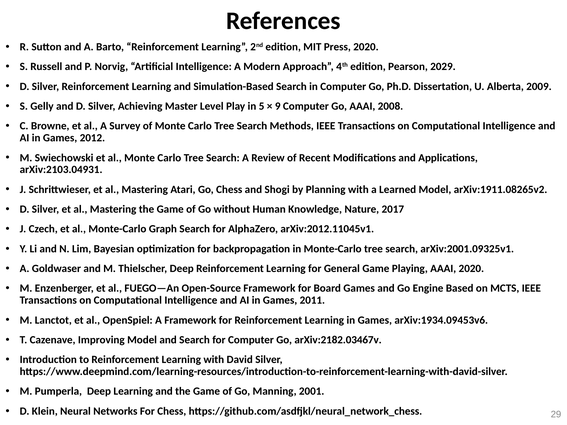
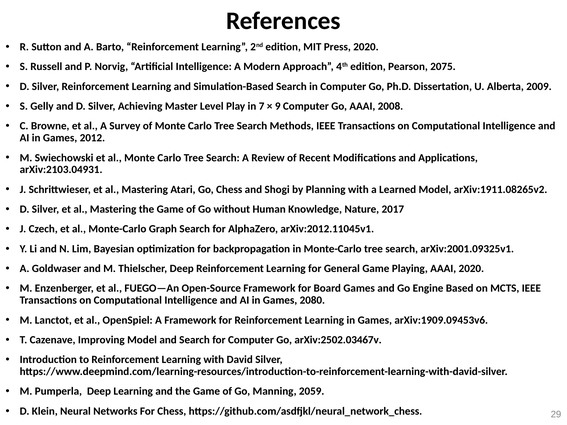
2029: 2029 -> 2075
5: 5 -> 7
2011: 2011 -> 2080
arXiv:1934.09453v6: arXiv:1934.09453v6 -> arXiv:1909.09453v6
arXiv:2182.03467v: arXiv:2182.03467v -> arXiv:2502.03467v
2001: 2001 -> 2059
